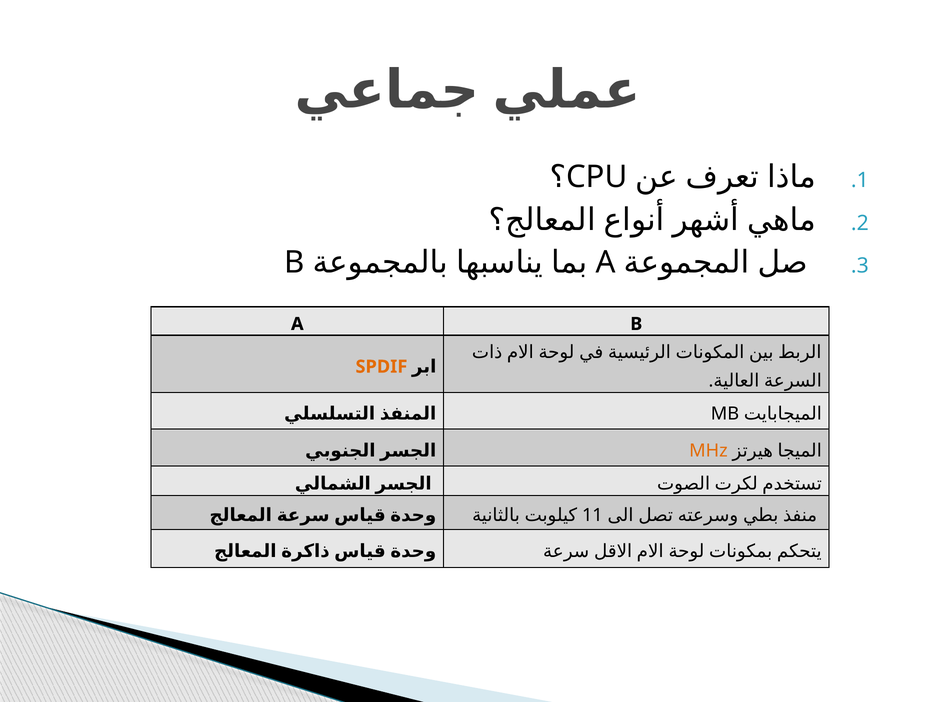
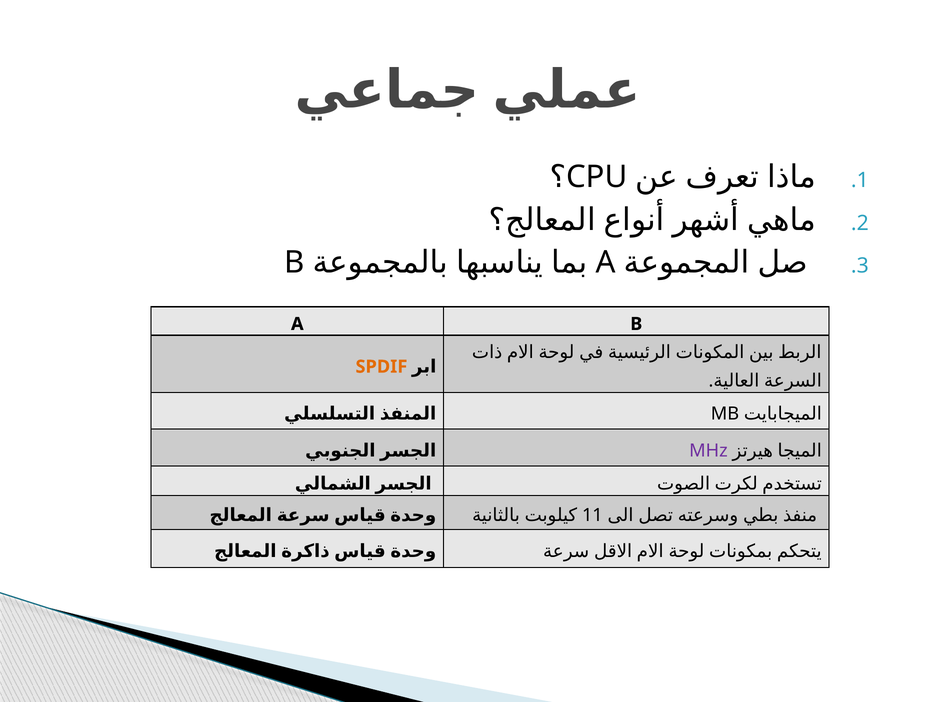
MHz colour: orange -> purple
